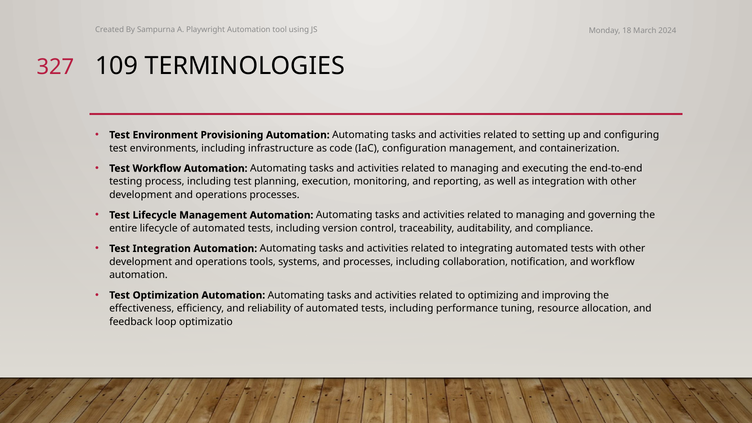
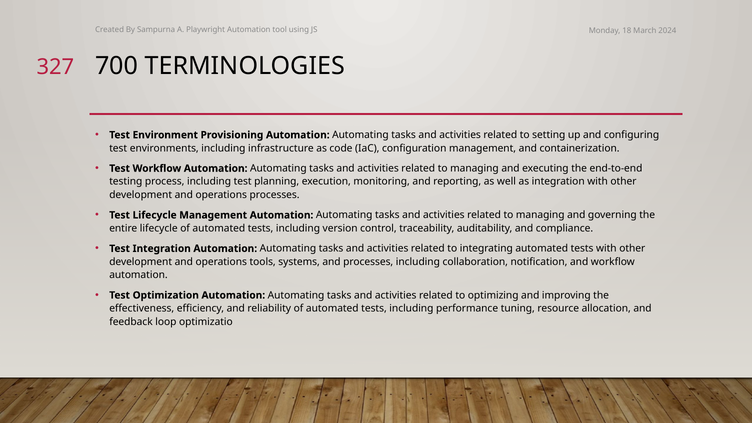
109: 109 -> 700
